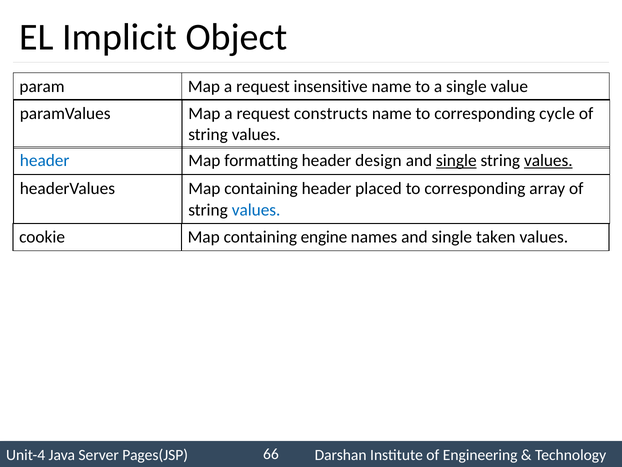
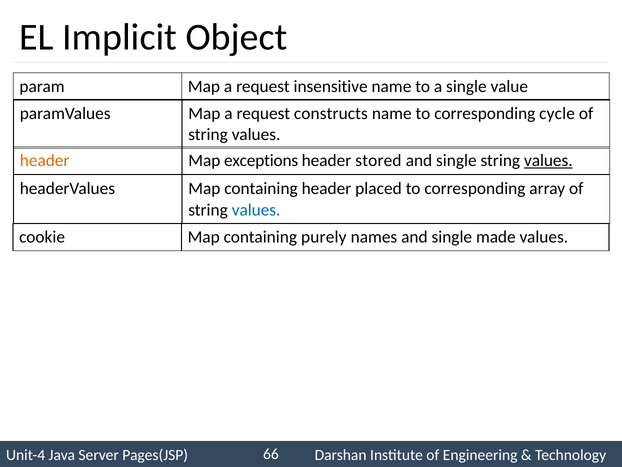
header at (45, 161) colour: blue -> orange
formatting: formatting -> exceptions
design: design -> stored
single at (456, 161) underline: present -> none
engine: engine -> purely
taken: taken -> made
